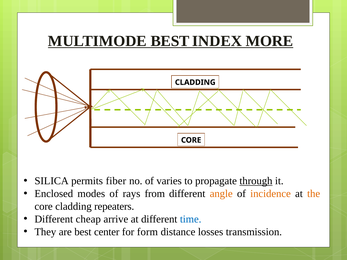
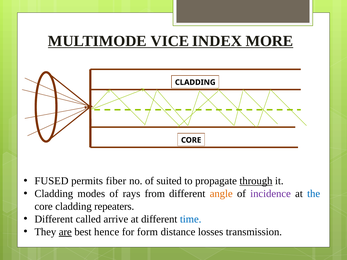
MULTIMODE BEST: BEST -> VICE
SILICA: SILICA -> FUSED
varies: varies -> suited
Enclosed at (54, 194): Enclosed -> Cladding
incidence colour: orange -> purple
the colour: orange -> blue
cheap: cheap -> called
are underline: none -> present
center: center -> hence
